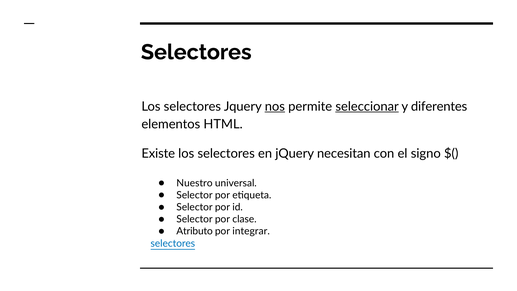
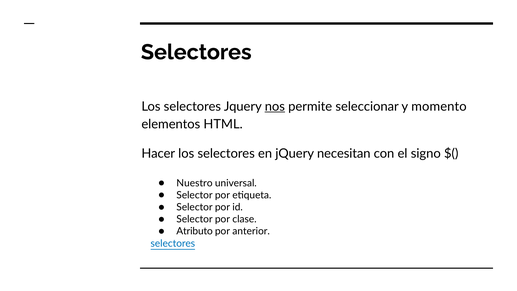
seleccionar underline: present -> none
diferentes: diferentes -> momento
Existe: Existe -> Hacer
integrar: integrar -> anterior
